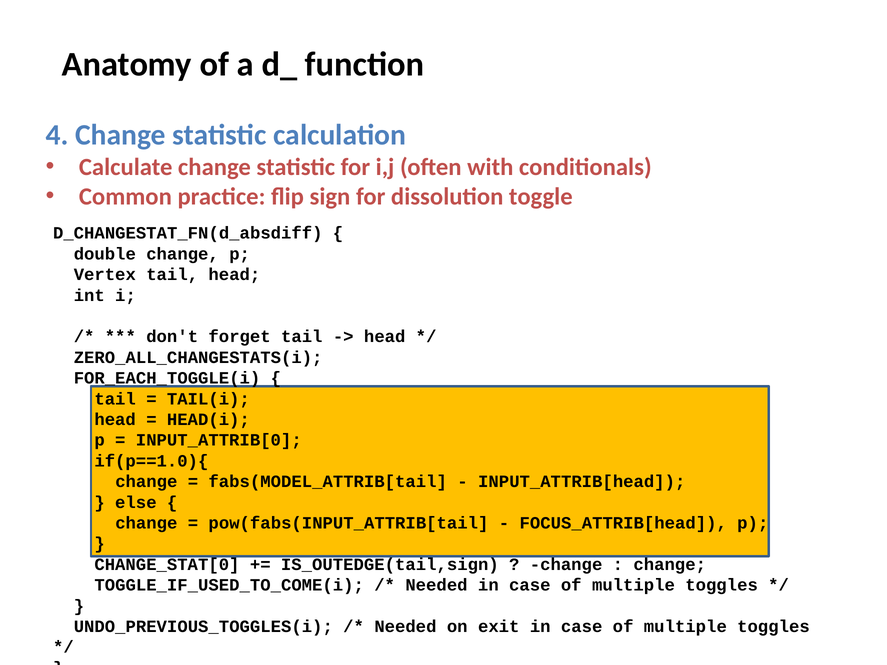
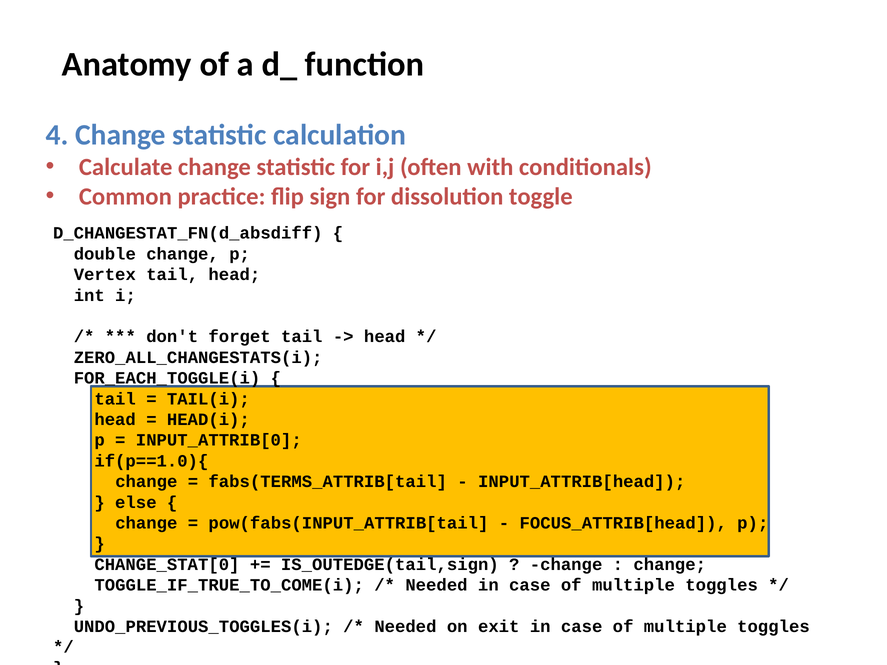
fabs(MODEL_ATTRIB[tail: fabs(MODEL_ATTRIB[tail -> fabs(TERMS_ATTRIB[tail
TOGGLE_IF_USED_TO_COME(i: TOGGLE_IF_USED_TO_COME(i -> TOGGLE_IF_TRUE_TO_COME(i
